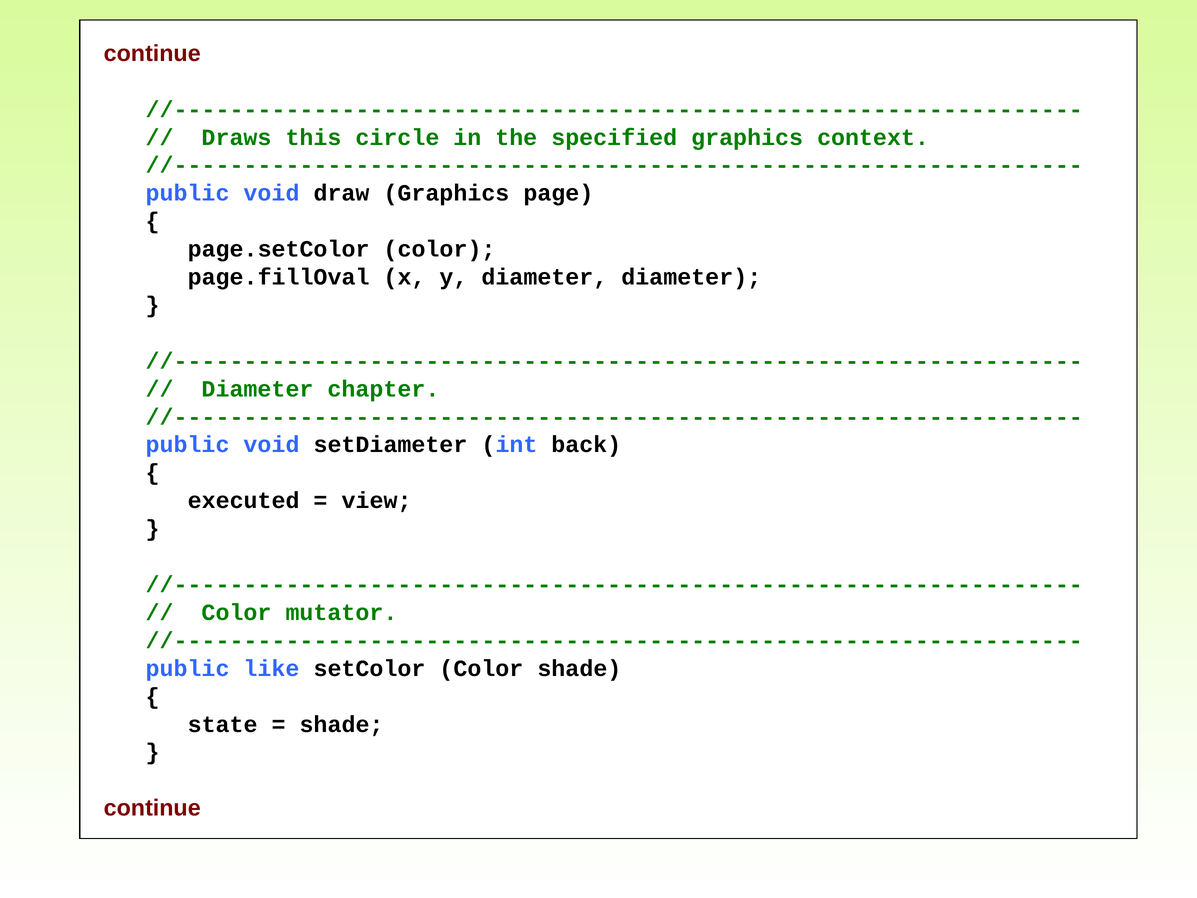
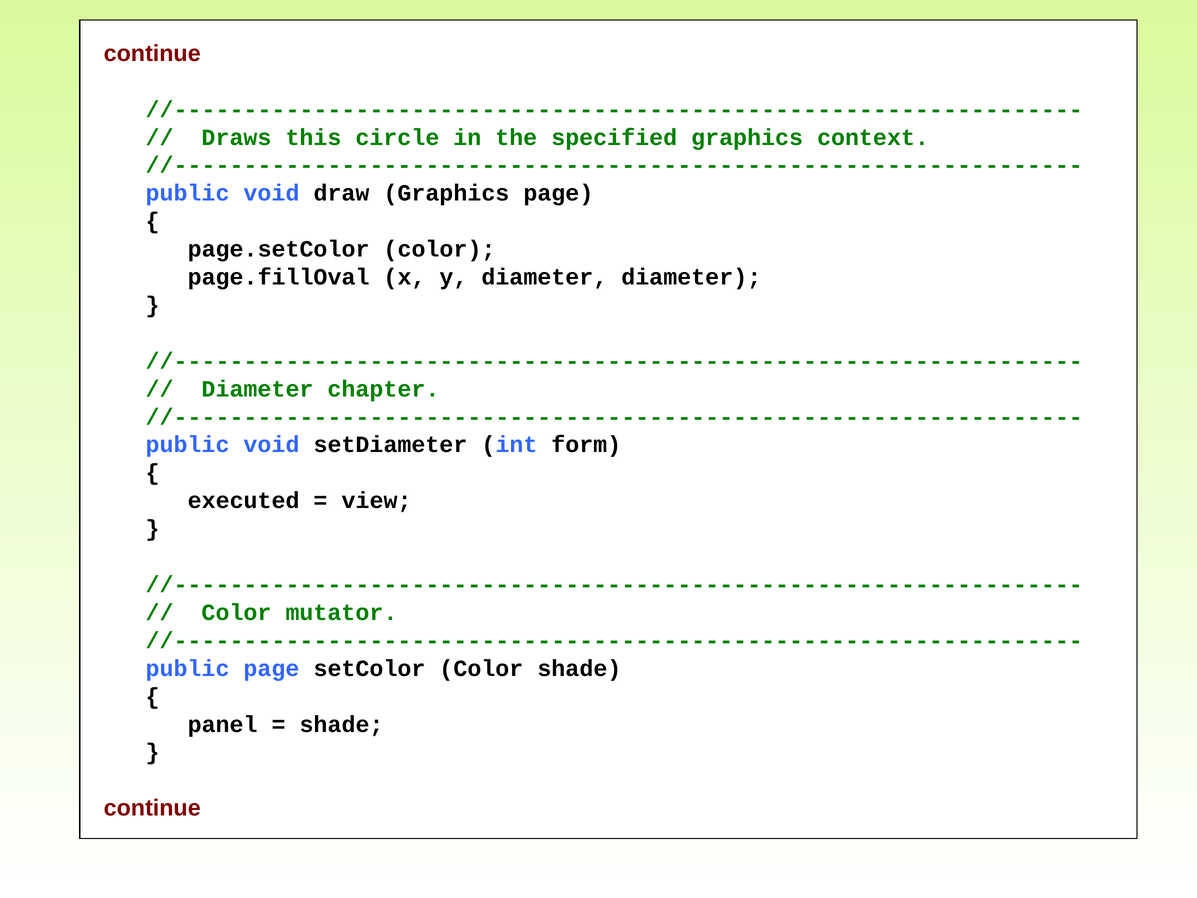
back: back -> form
public like: like -> page
state: state -> panel
